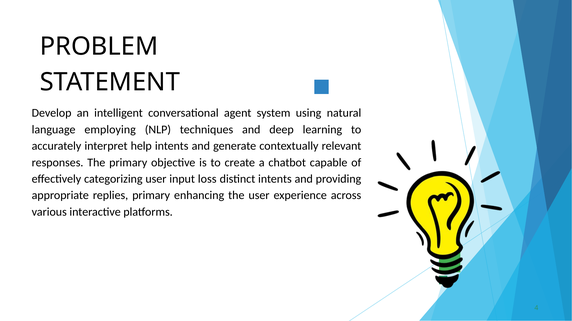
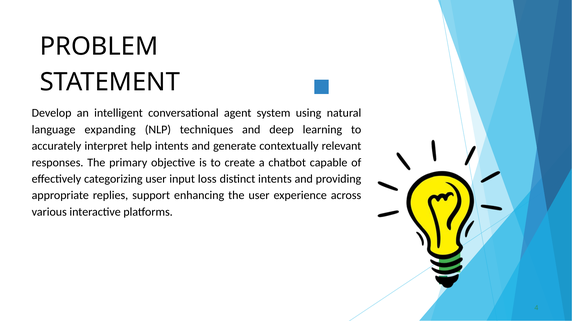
employing: employing -> expanding
replies primary: primary -> support
